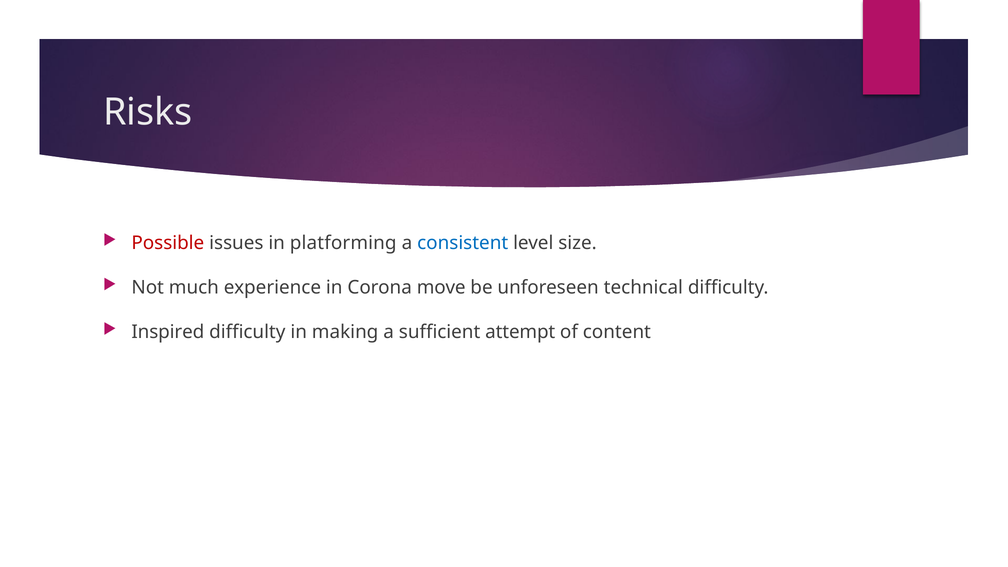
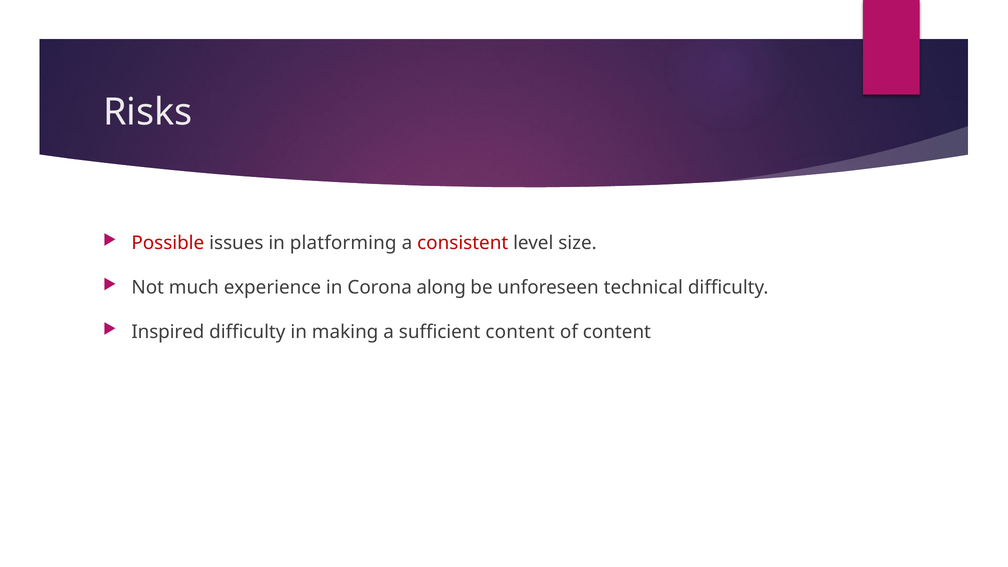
consistent colour: blue -> red
move: move -> along
sufficient attempt: attempt -> content
